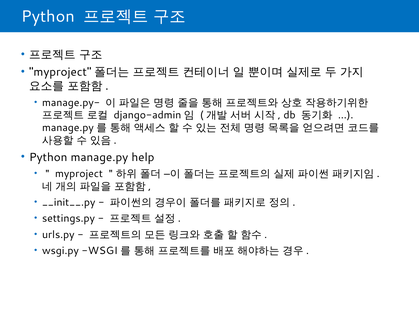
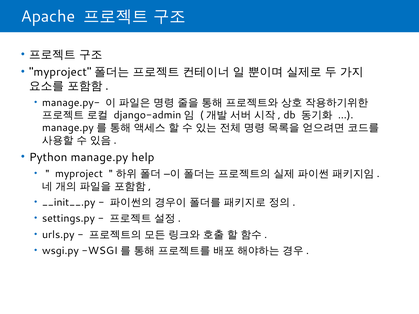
Python at (48, 17): Python -> Apache
